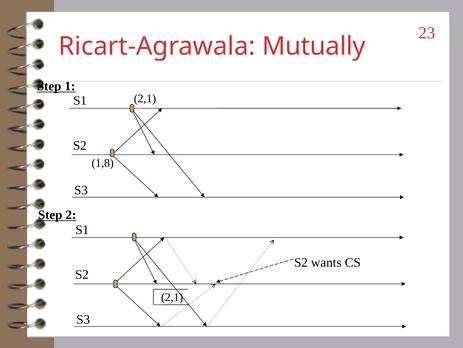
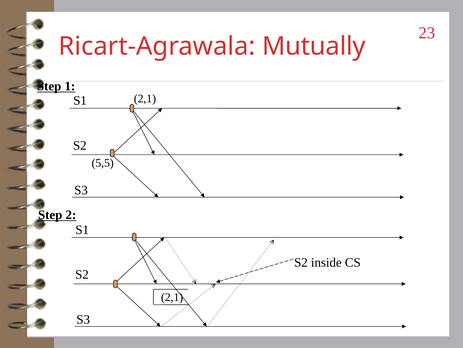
1,8: 1,8 -> 5,5
wants: wants -> inside
